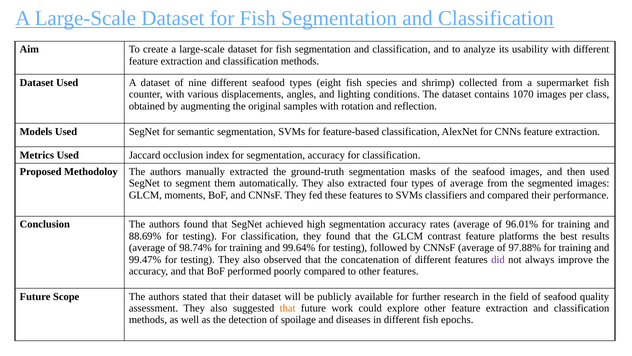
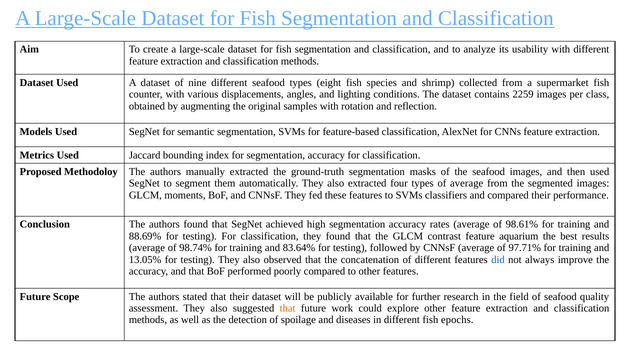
1070: 1070 -> 2259
occlusion: occlusion -> bounding
96.01%: 96.01% -> 98.61%
platforms: platforms -> aquarium
99.64%: 99.64% -> 83.64%
97.88%: 97.88% -> 97.71%
99.47%: 99.47% -> 13.05%
did colour: purple -> blue
